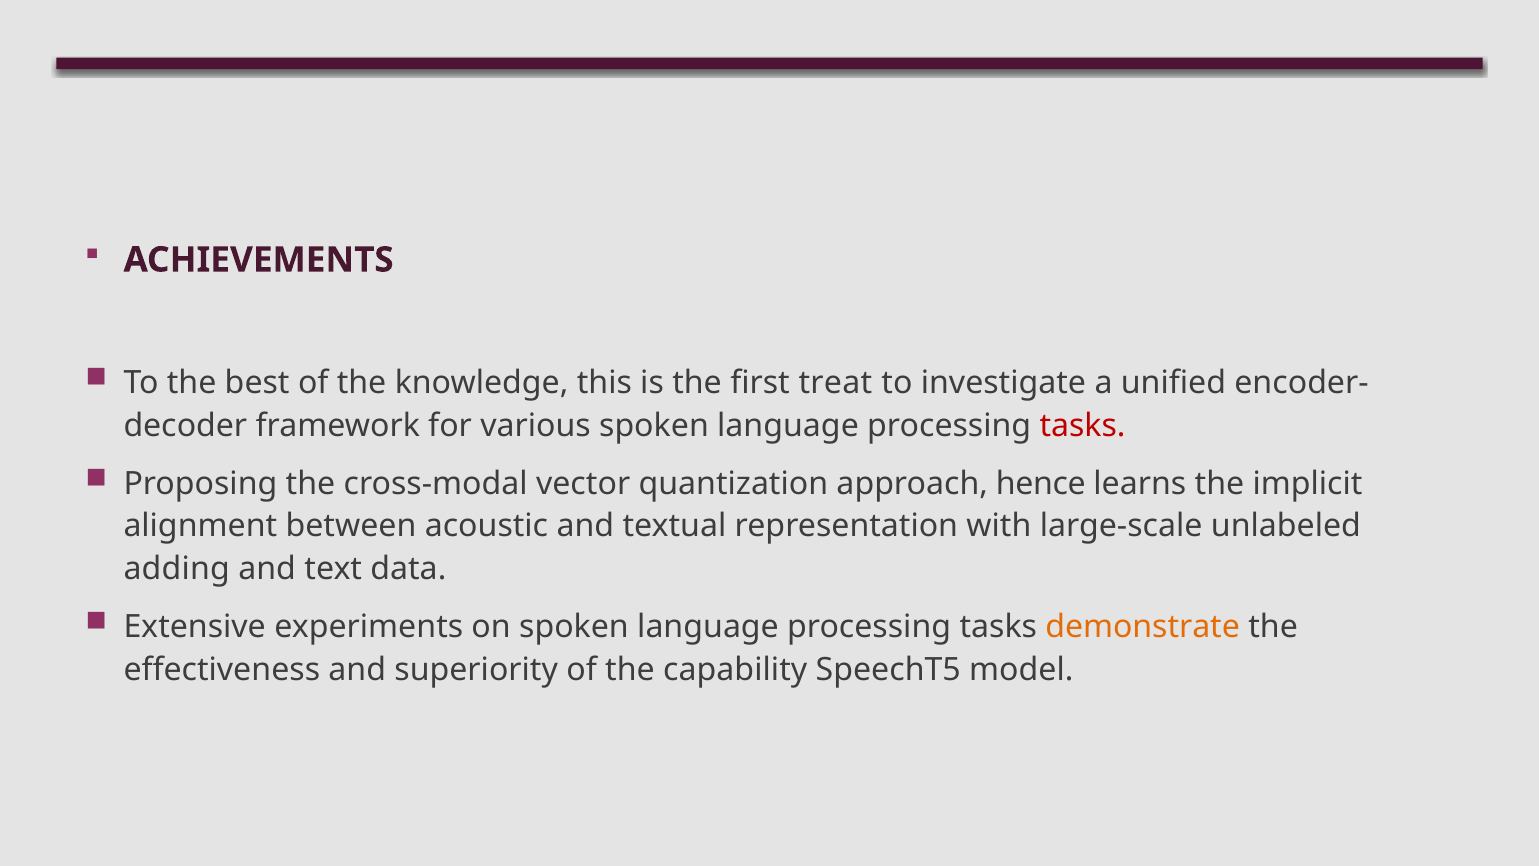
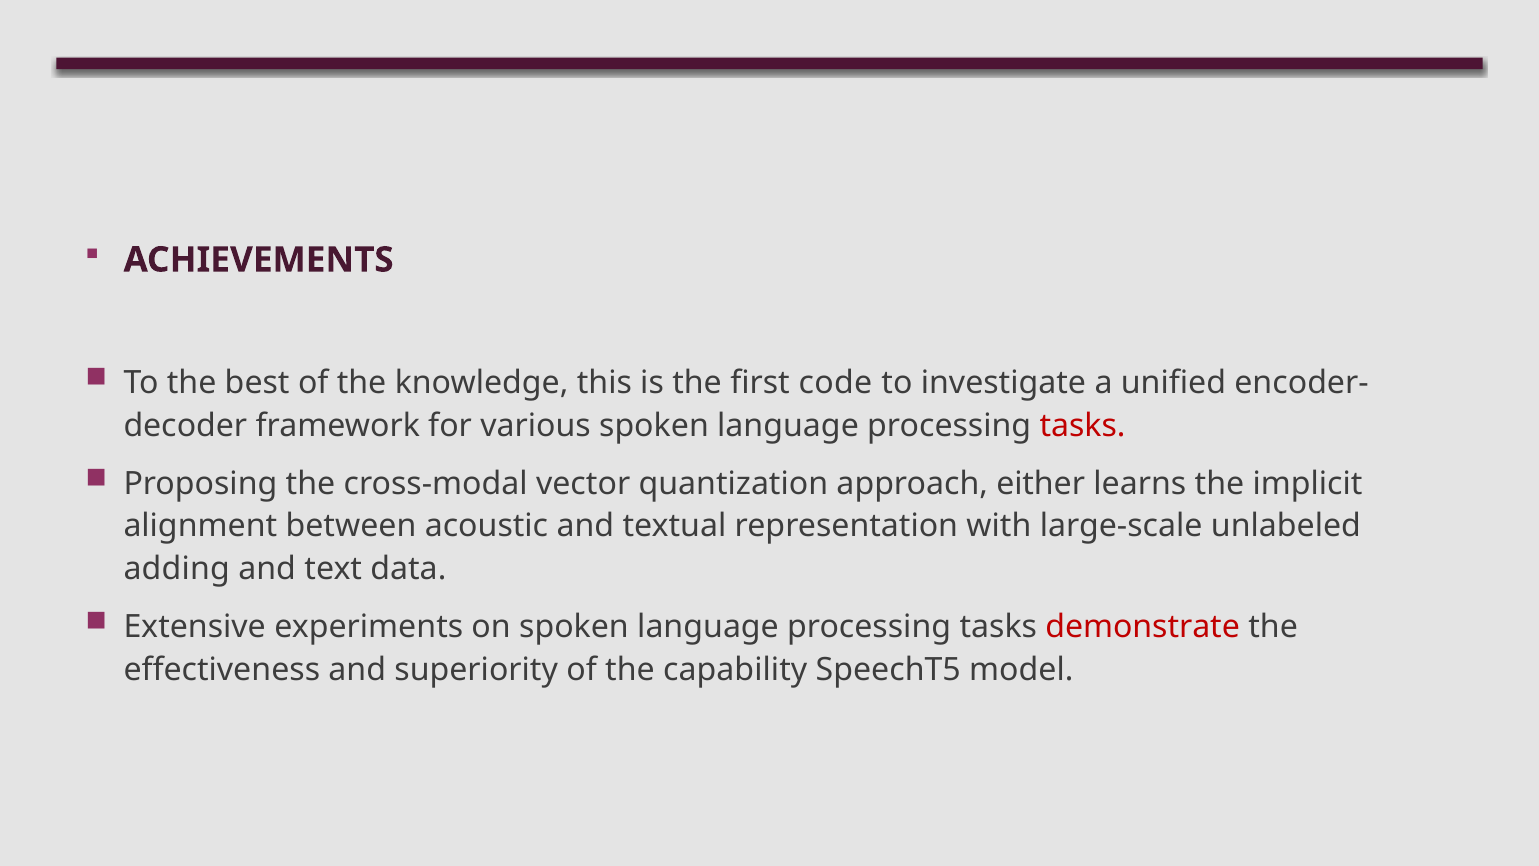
treat: treat -> code
hence: hence -> either
demonstrate colour: orange -> red
